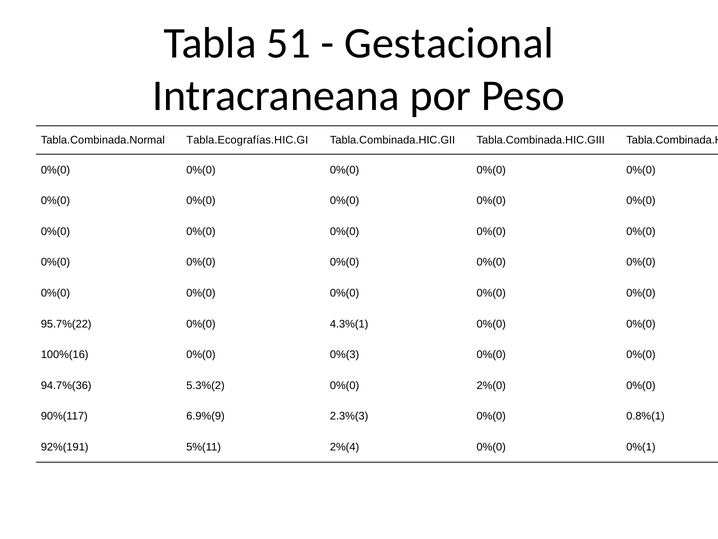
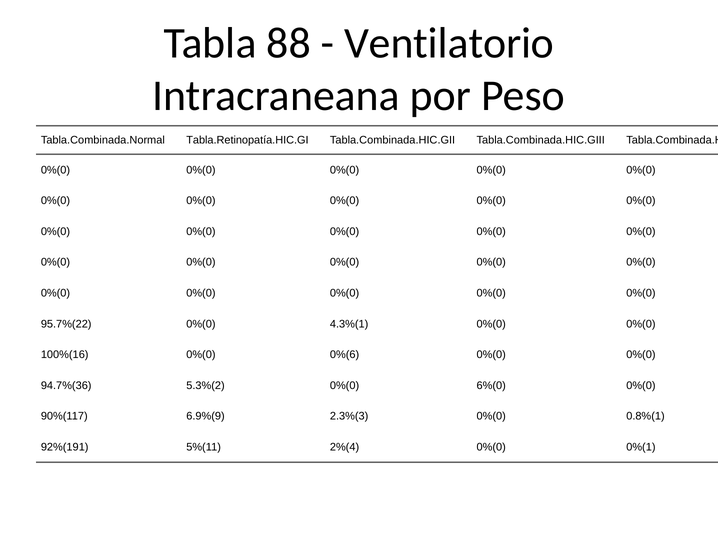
51: 51 -> 88
Gestacional: Gestacional -> Ventilatorio
Tabla.Ecografías.HIC.GI: Tabla.Ecografías.HIC.GI -> Tabla.Retinopatía.HIC.GI
0%(3: 0%(3 -> 0%(6
2%(0: 2%(0 -> 6%(0
